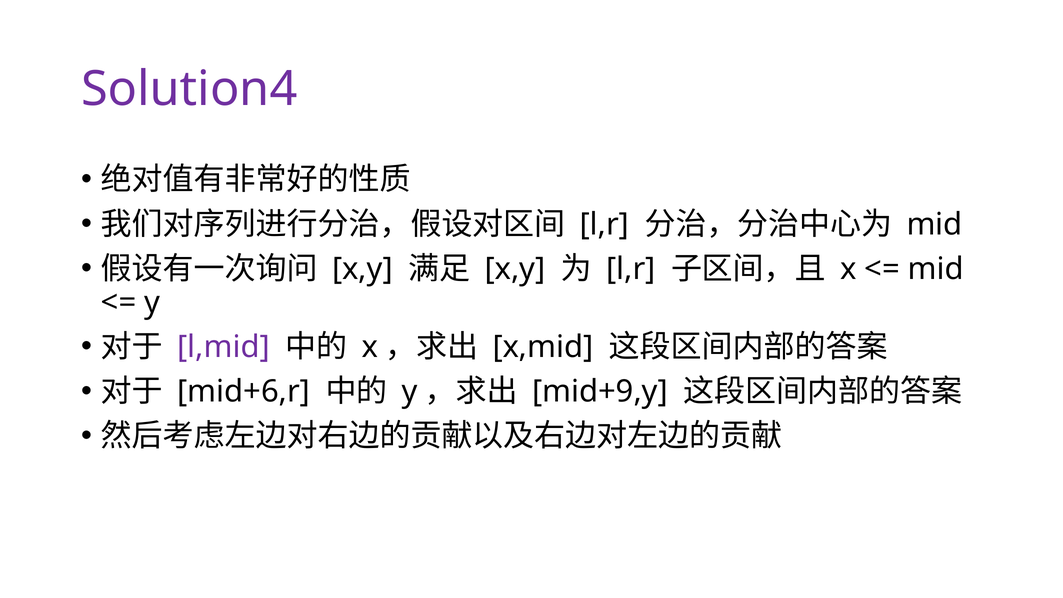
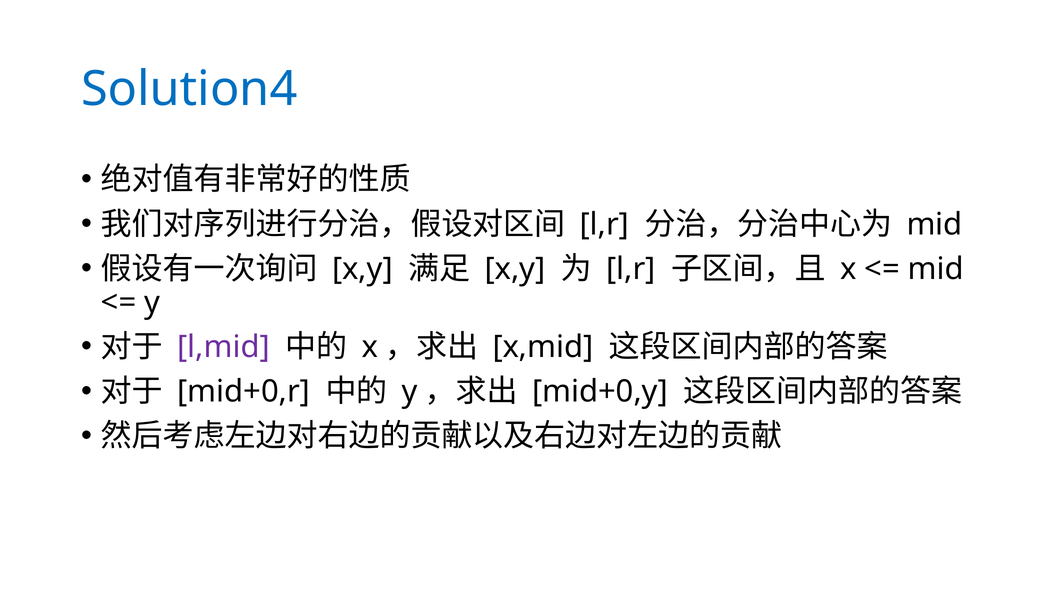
Solution4 colour: purple -> blue
mid+6,r: mid+6,r -> mid+0,r
mid+9,y: mid+9,y -> mid+0,y
